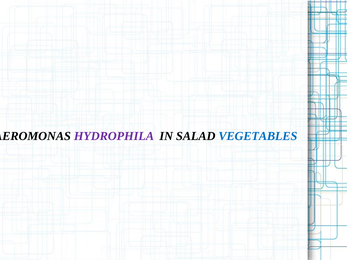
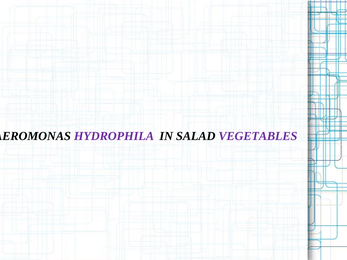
VEGETABLES colour: blue -> purple
